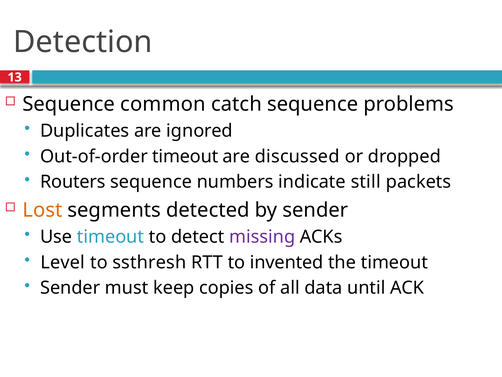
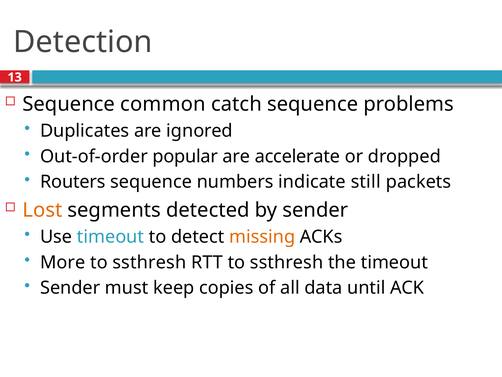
Out-of-order timeout: timeout -> popular
discussed: discussed -> accelerate
missing colour: purple -> orange
Level: Level -> More
RTT to invented: invented -> ssthresh
